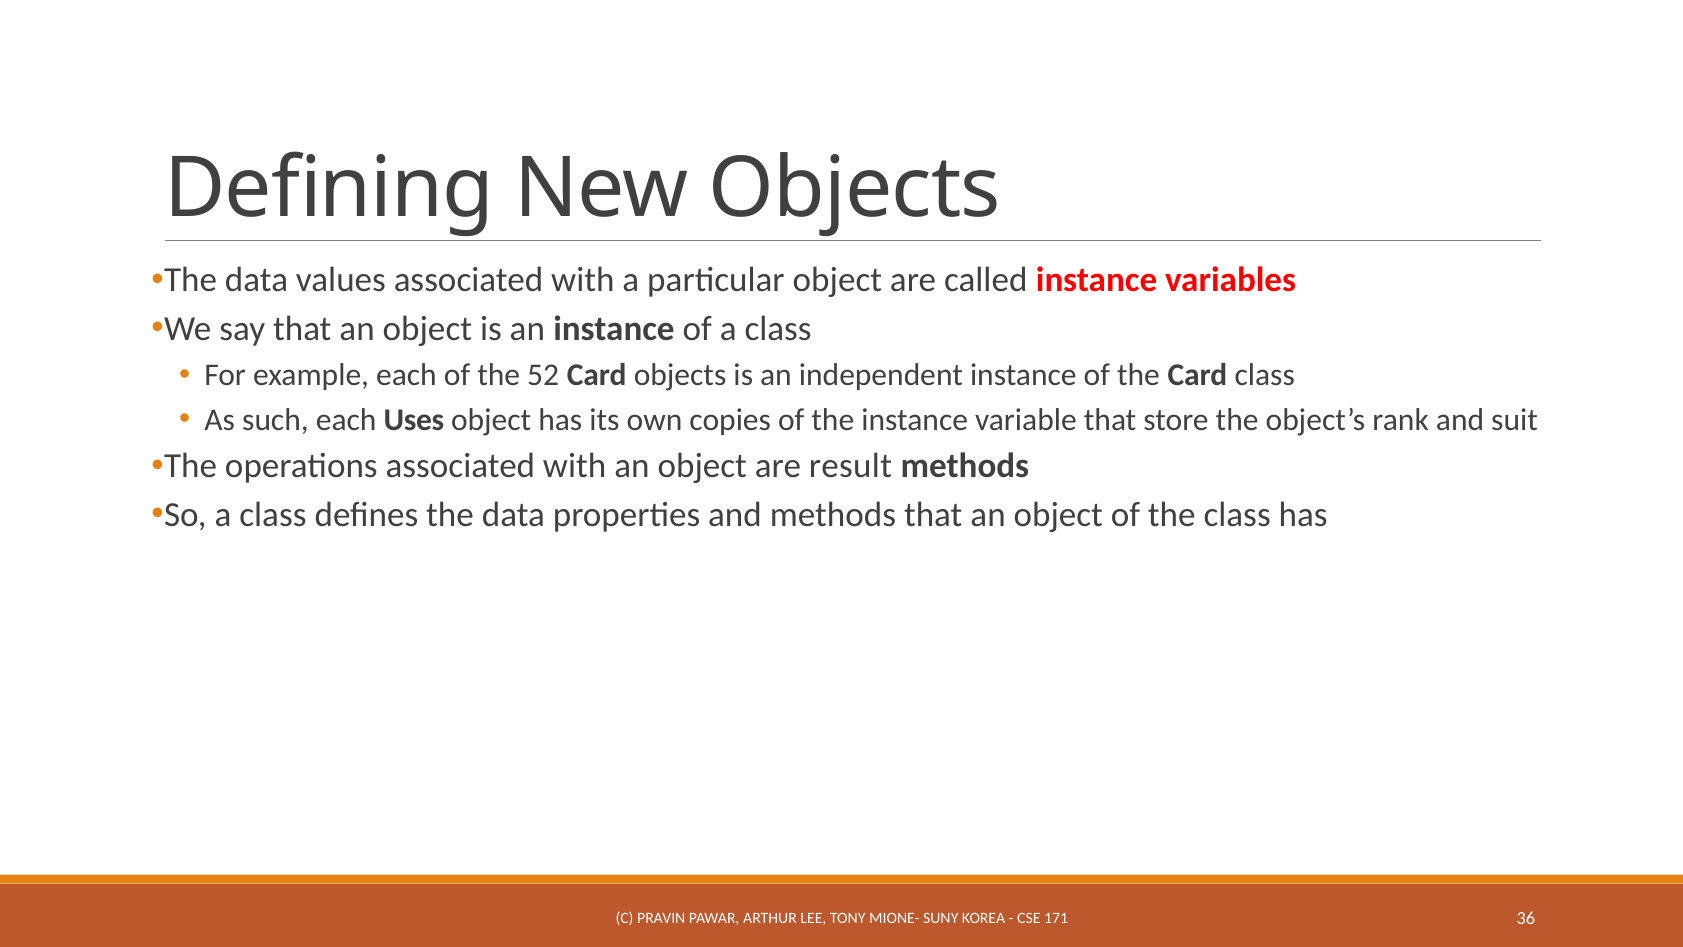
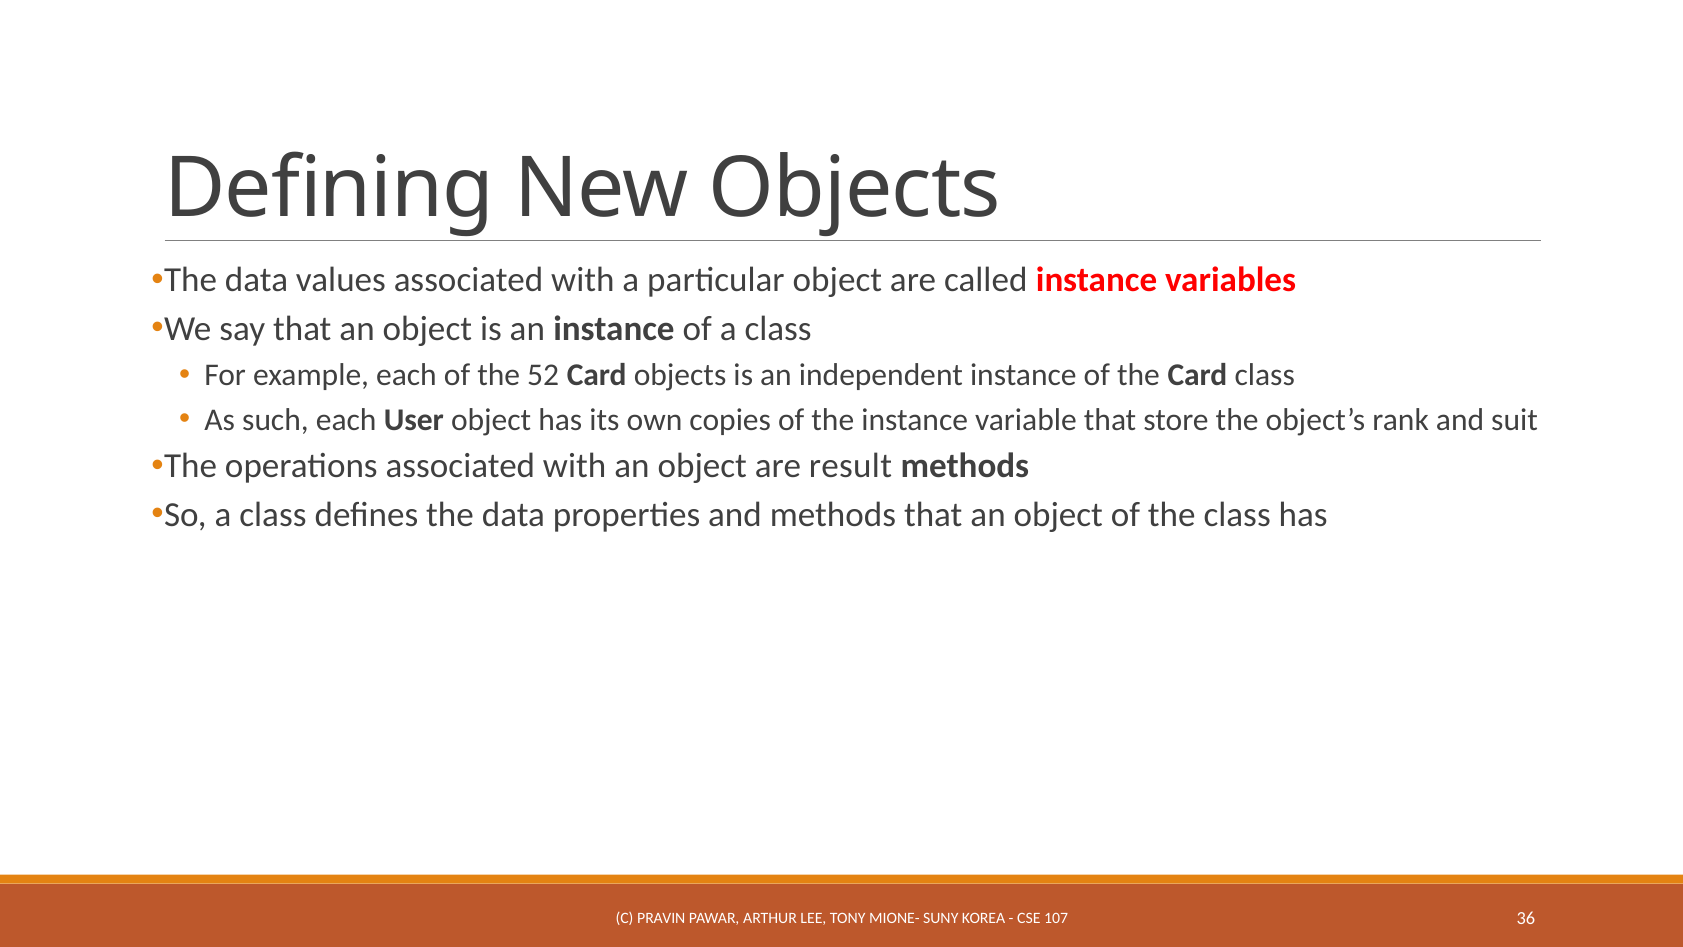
Uses: Uses -> User
171: 171 -> 107
